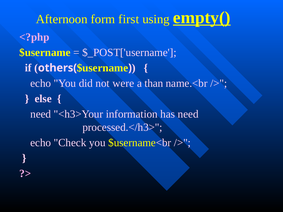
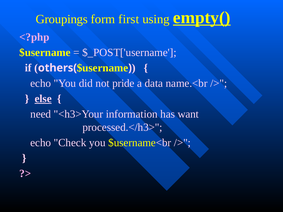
Afternoon: Afternoon -> Groupings
were: were -> pride
than: than -> data
else underline: none -> present
has need: need -> want
